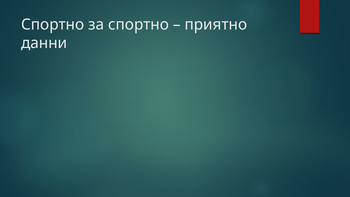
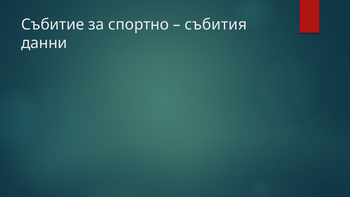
Спортно at (53, 25): Спортно -> Събитие
приятно: приятно -> събития
